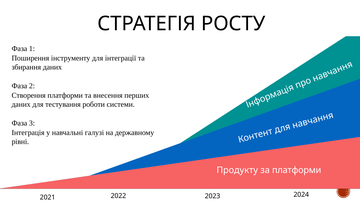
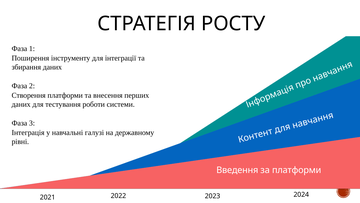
Продукту: Продукту -> Введення
